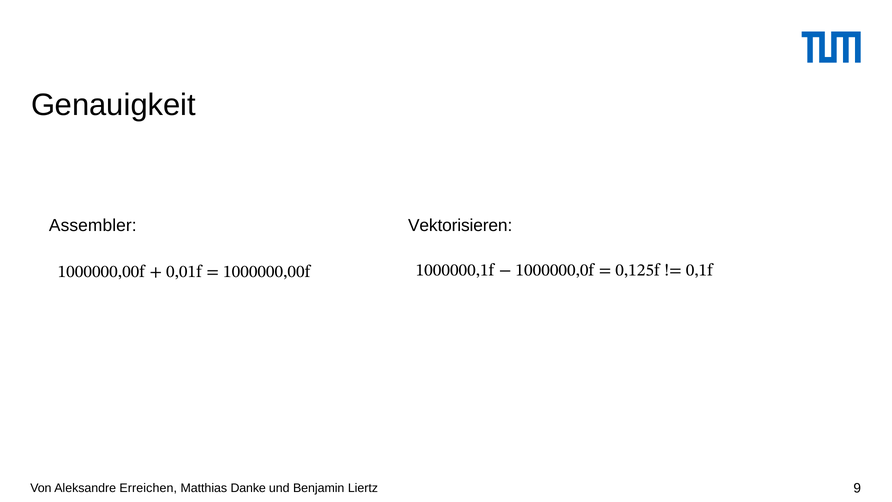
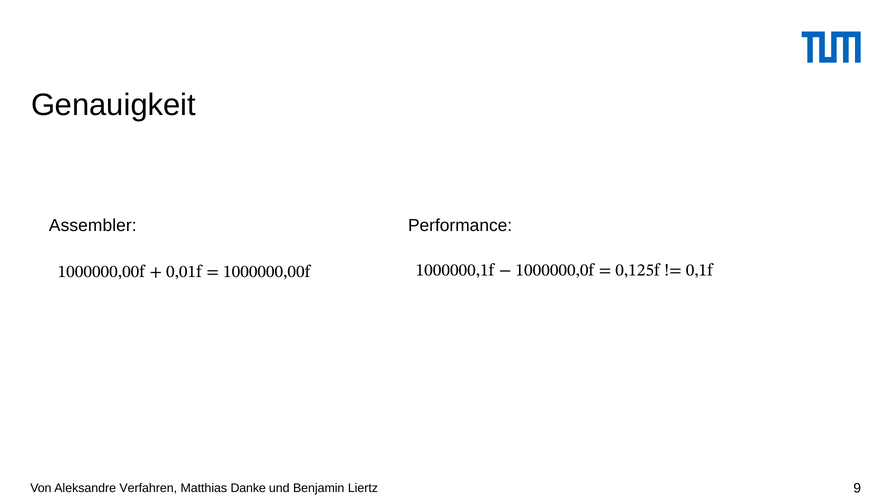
Vektorisieren: Vektorisieren -> Performance
Erreichen: Erreichen -> Verfahren
